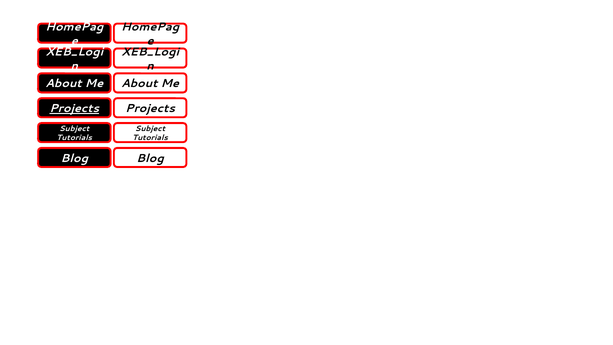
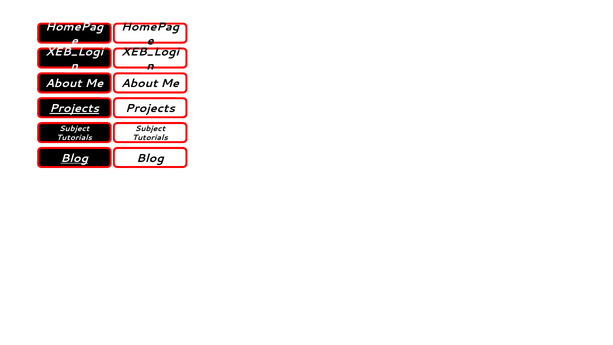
Blog at (74, 158) underline: none -> present
